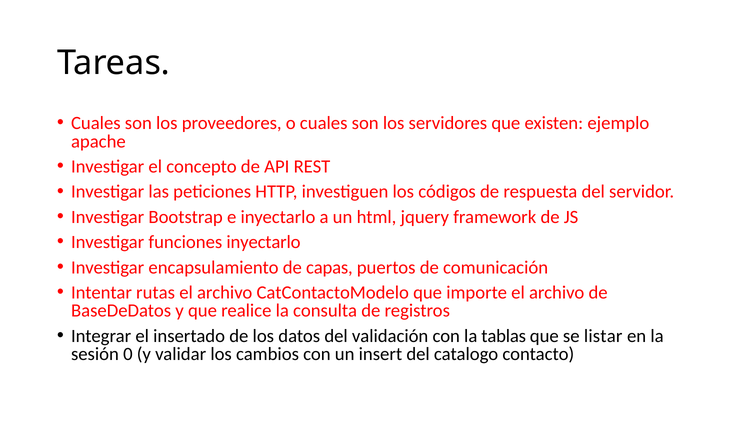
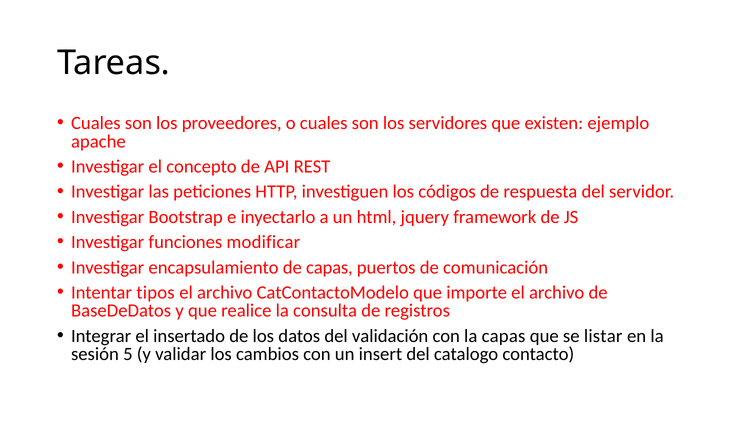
funciones inyectarlo: inyectarlo -> modificar
rutas: rutas -> tipos
la tablas: tablas -> capas
0: 0 -> 5
